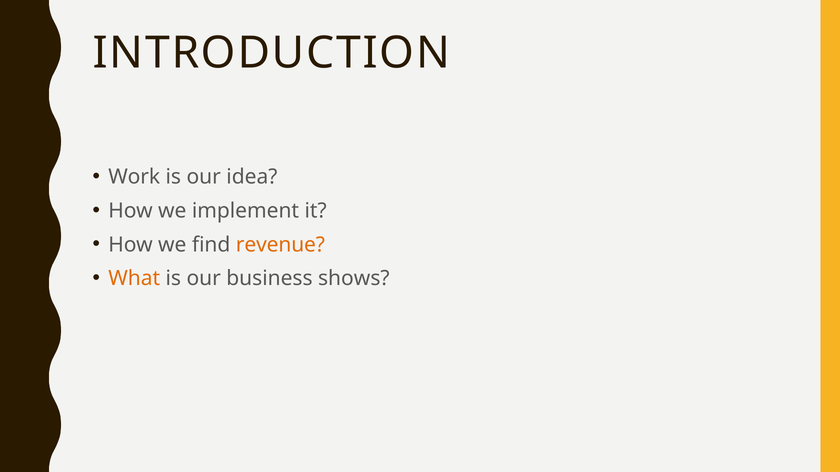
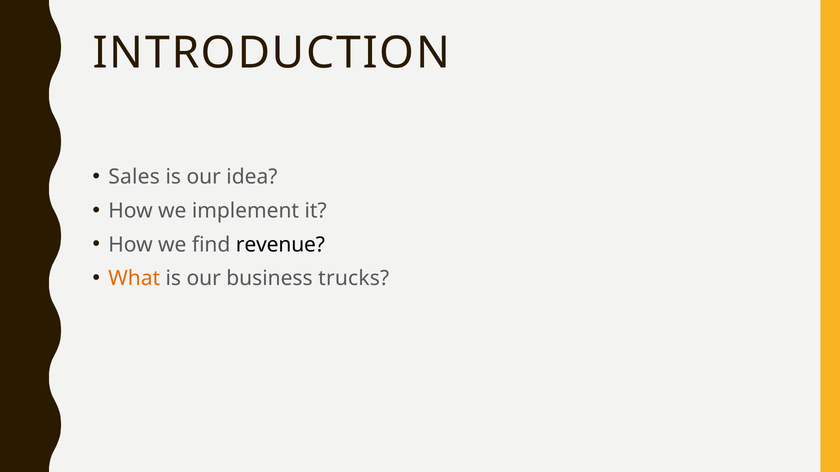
Work: Work -> Sales
revenue colour: orange -> black
shows: shows -> trucks
